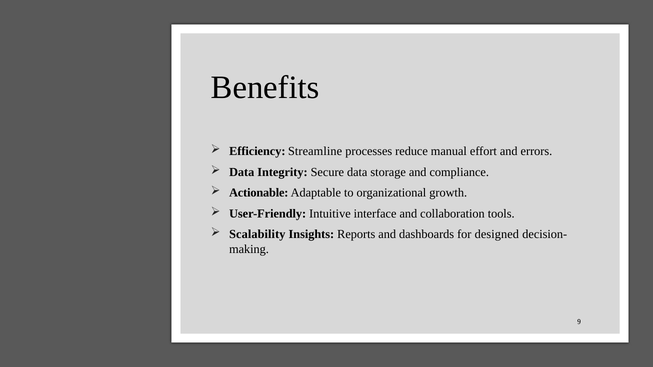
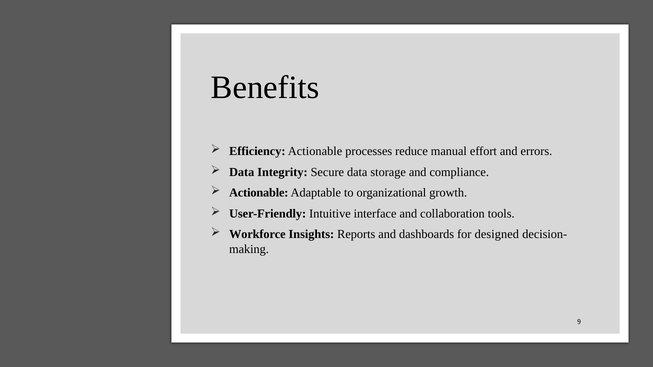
Efficiency Streamline: Streamline -> Actionable
Scalability: Scalability -> Workforce
